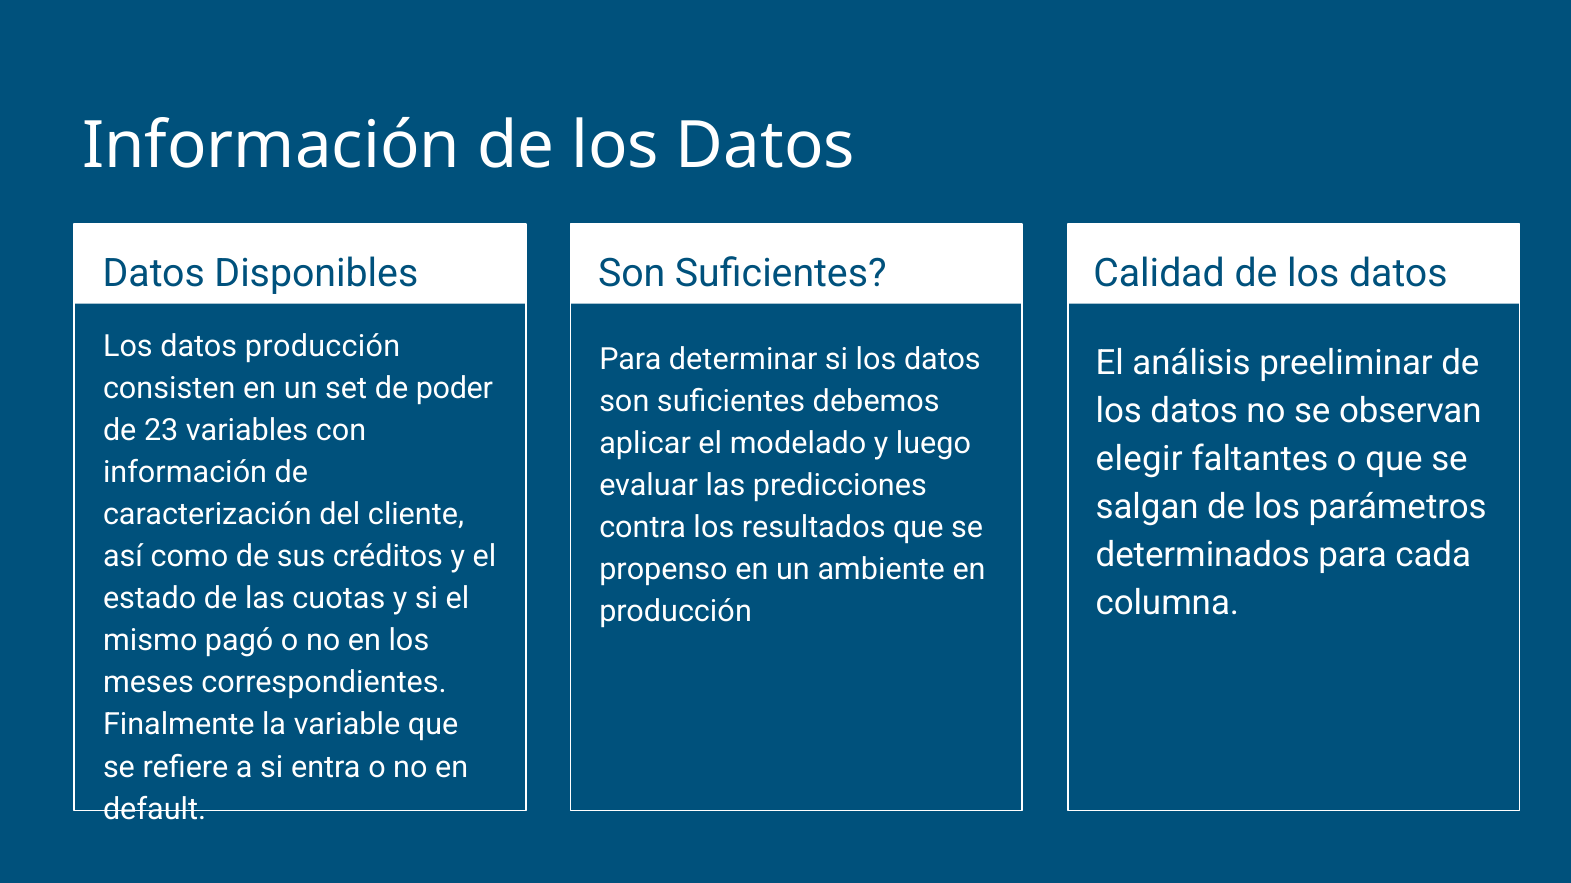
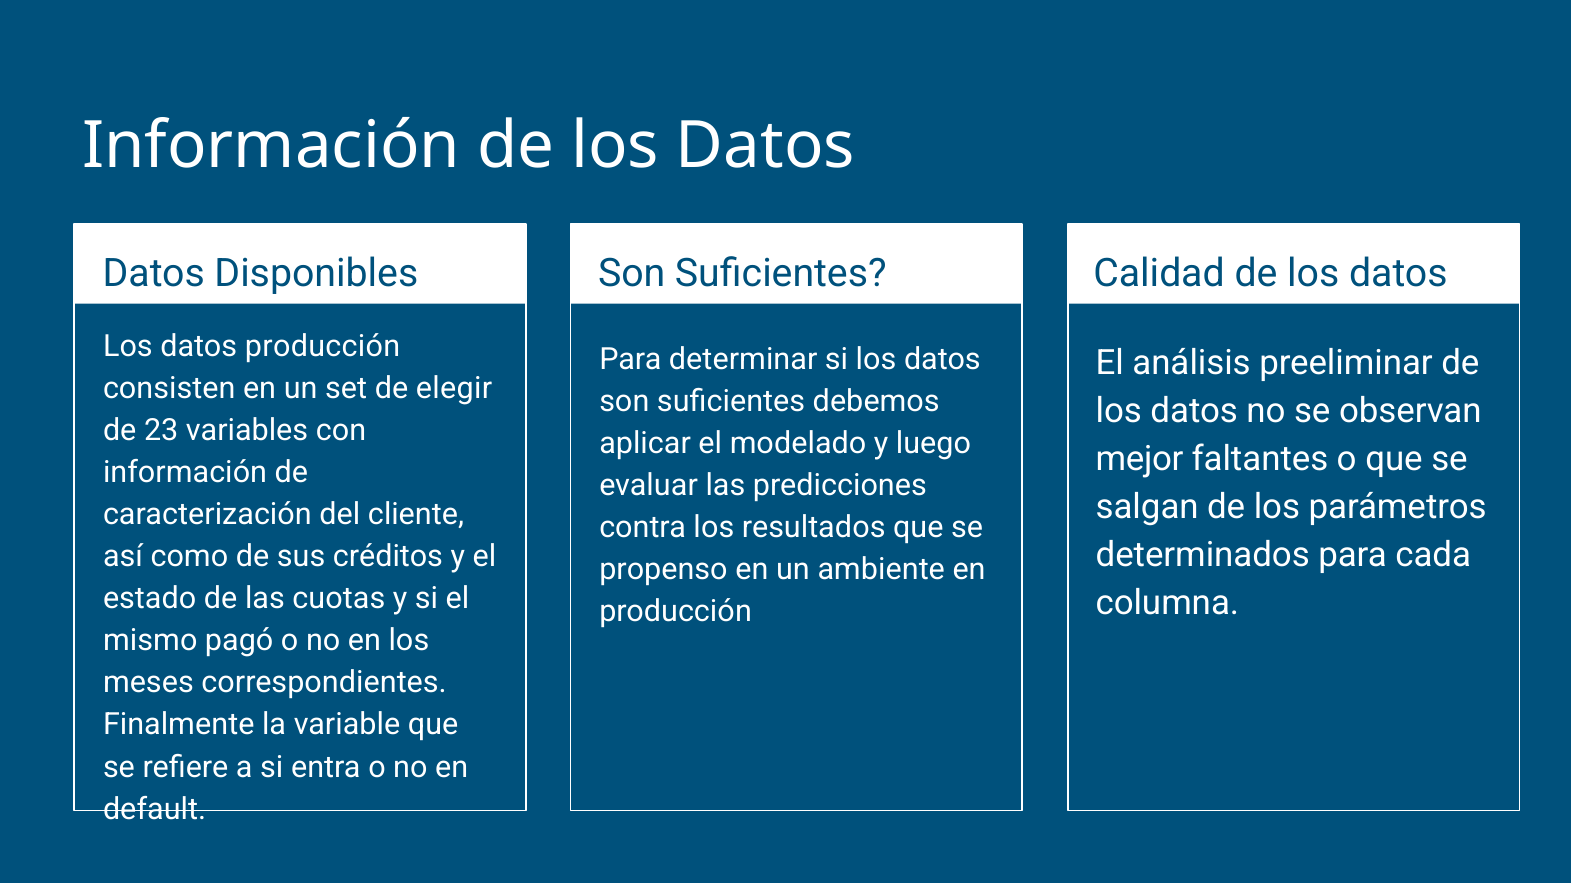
poder: poder -> elegir
elegir: elegir -> mejor
